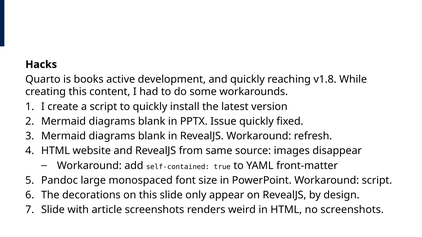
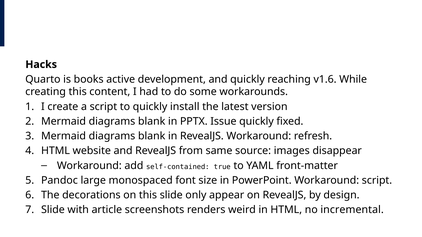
v1.8: v1.8 -> v1.6
no screenshots: screenshots -> incremental
